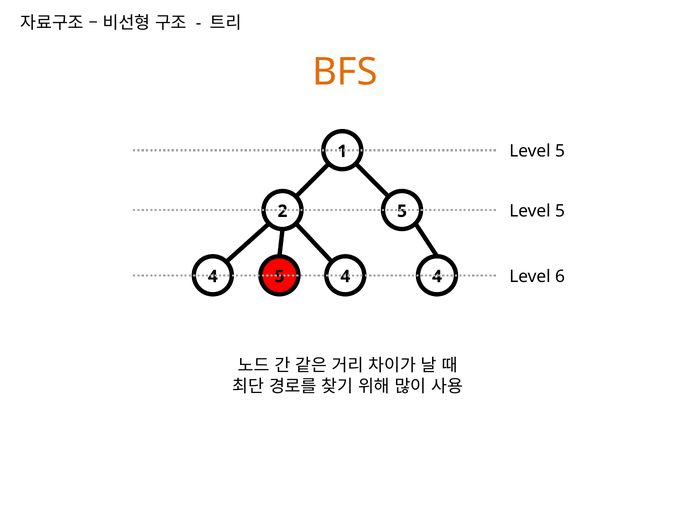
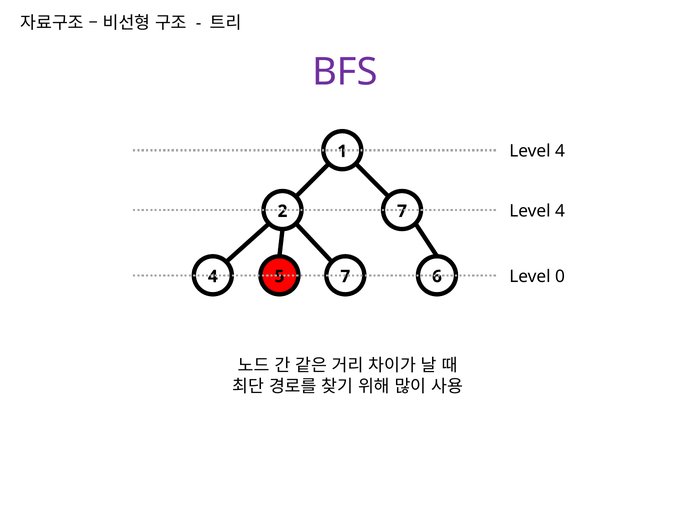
BFS colour: orange -> purple
5 at (560, 151): 5 -> 4
5 at (560, 211): 5 -> 4
2 5: 5 -> 7
6: 6 -> 0
4 4: 4 -> 7
4 at (437, 276): 4 -> 6
